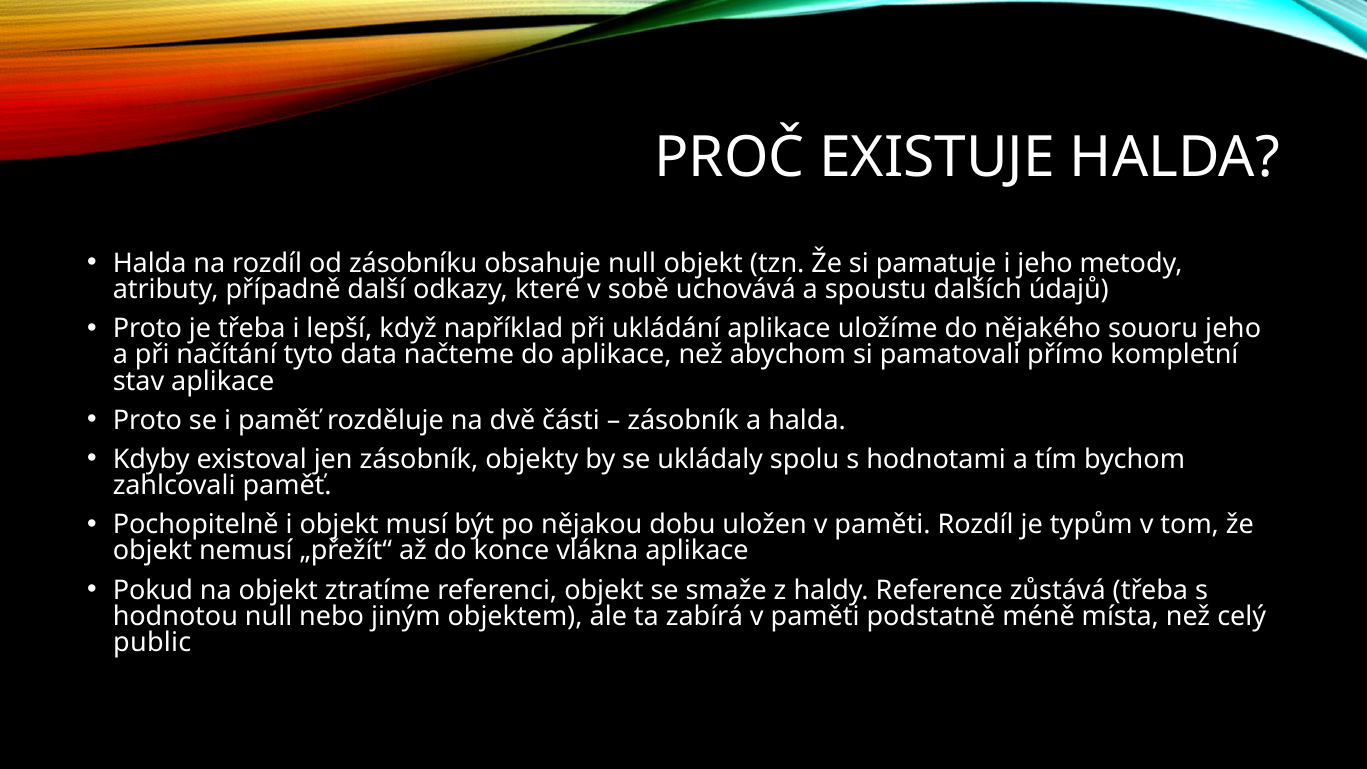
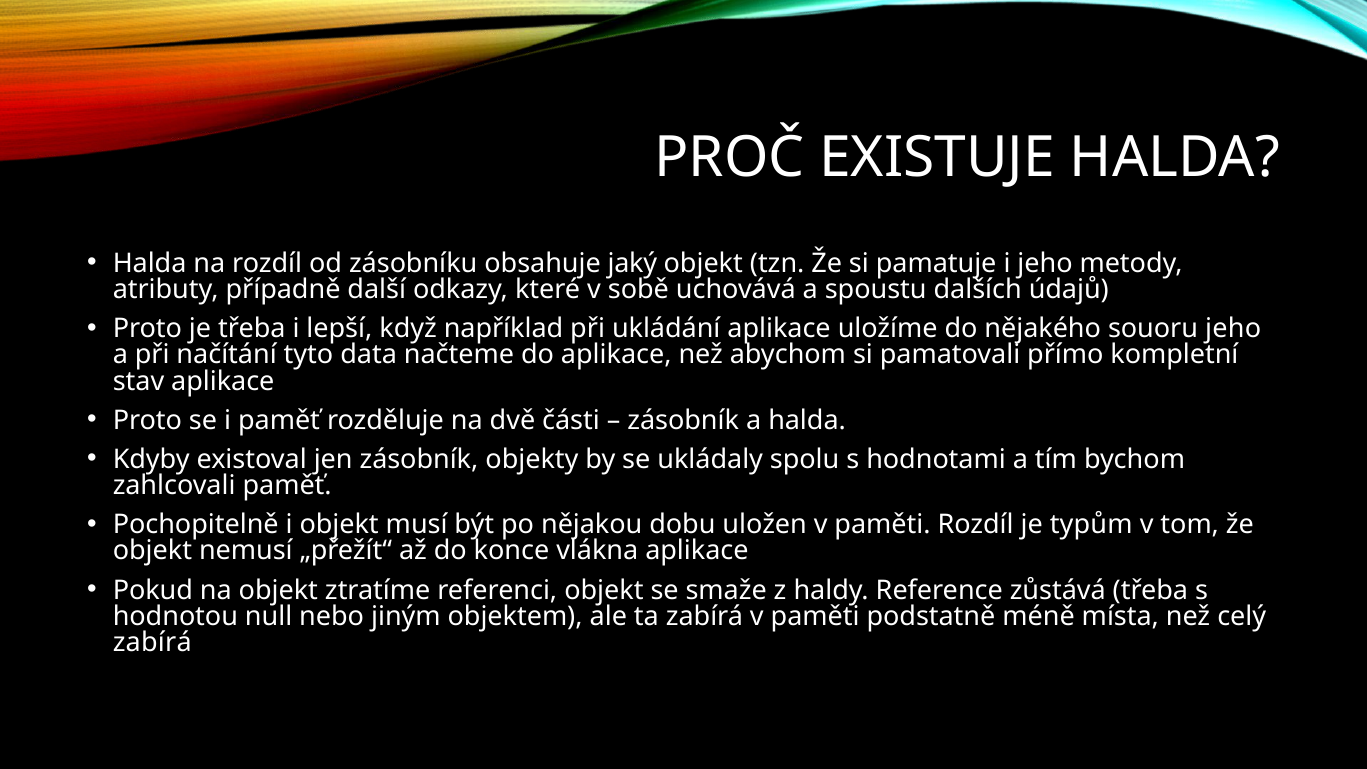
obsahuje null: null -> jaký
public at (152, 643): public -> zabírá
